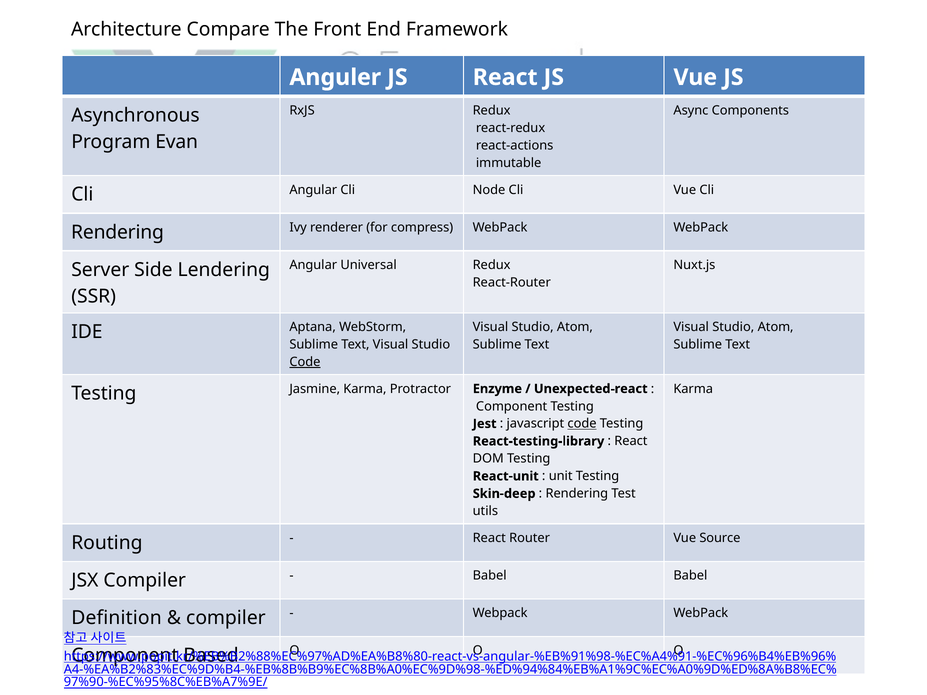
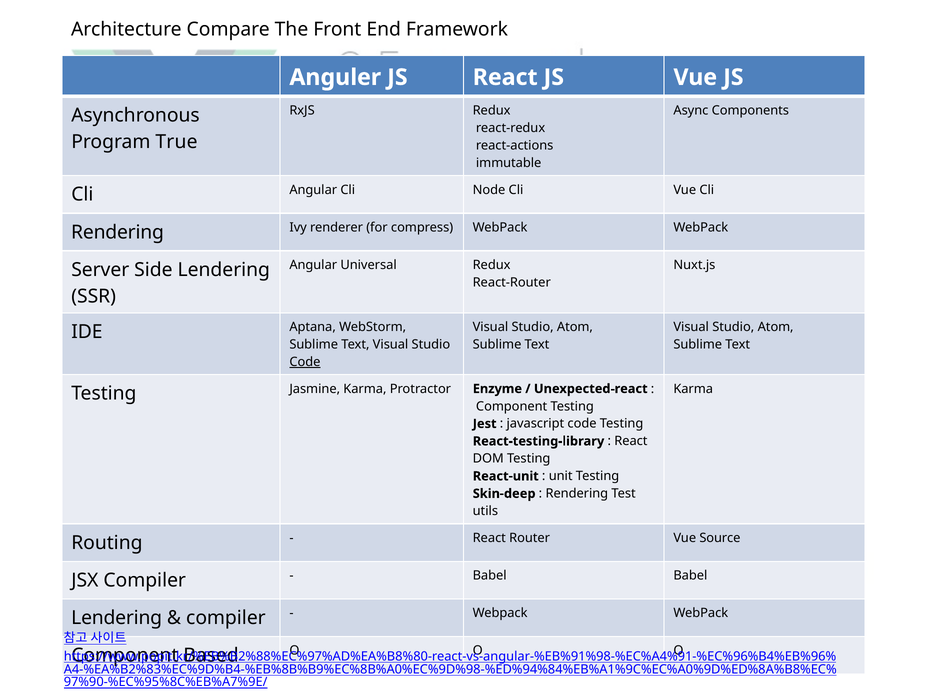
Evan: Evan -> True
code at (582, 424) underline: present -> none
Definition at (116, 618): Definition -> Lendering
